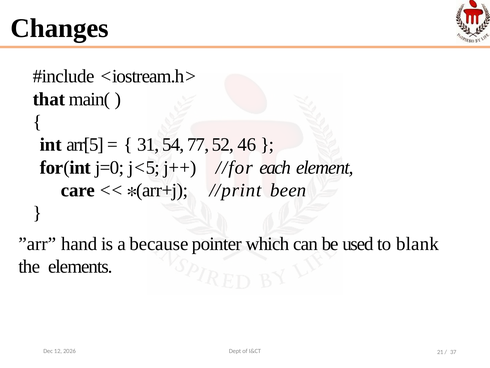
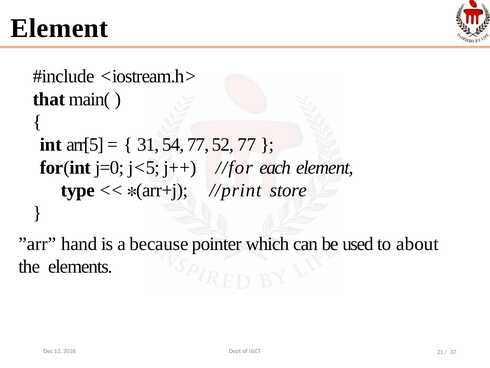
Changes at (60, 28): Changes -> Element
52 46: 46 -> 77
care: care -> type
been: been -> store
blank: blank -> about
